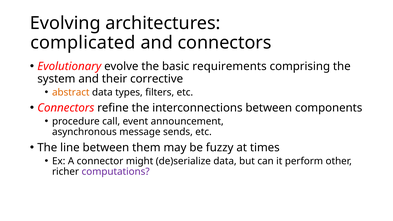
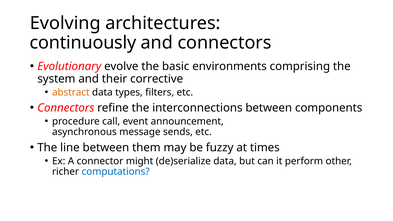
complicated: complicated -> continuously
requirements: requirements -> environments
computations colour: purple -> blue
